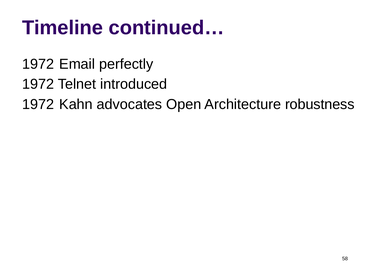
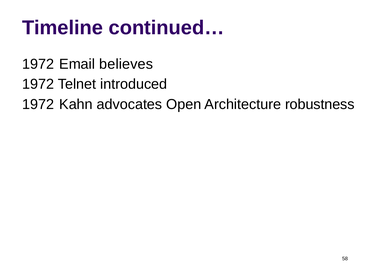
perfectly: perfectly -> believes
